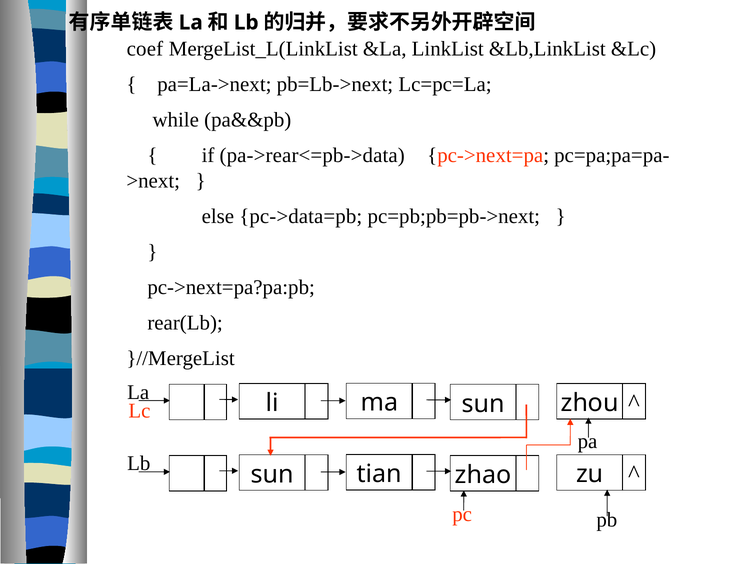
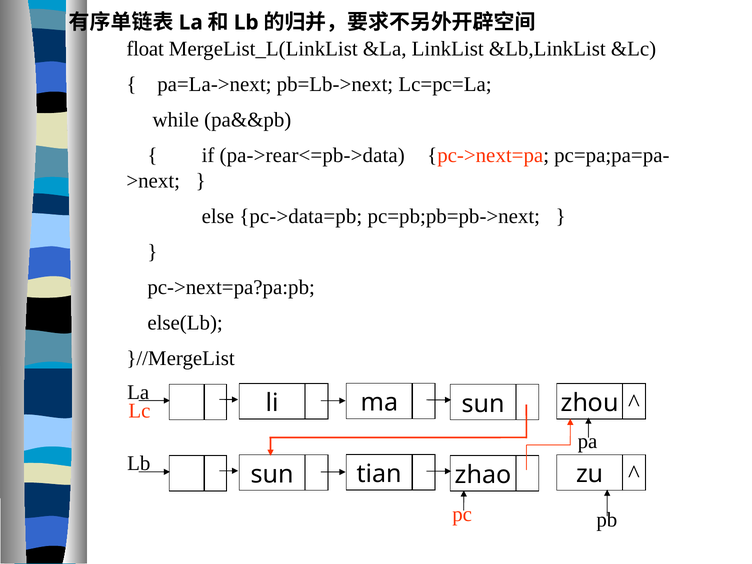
coef: coef -> float
rear(Lb: rear(Lb -> else(Lb
